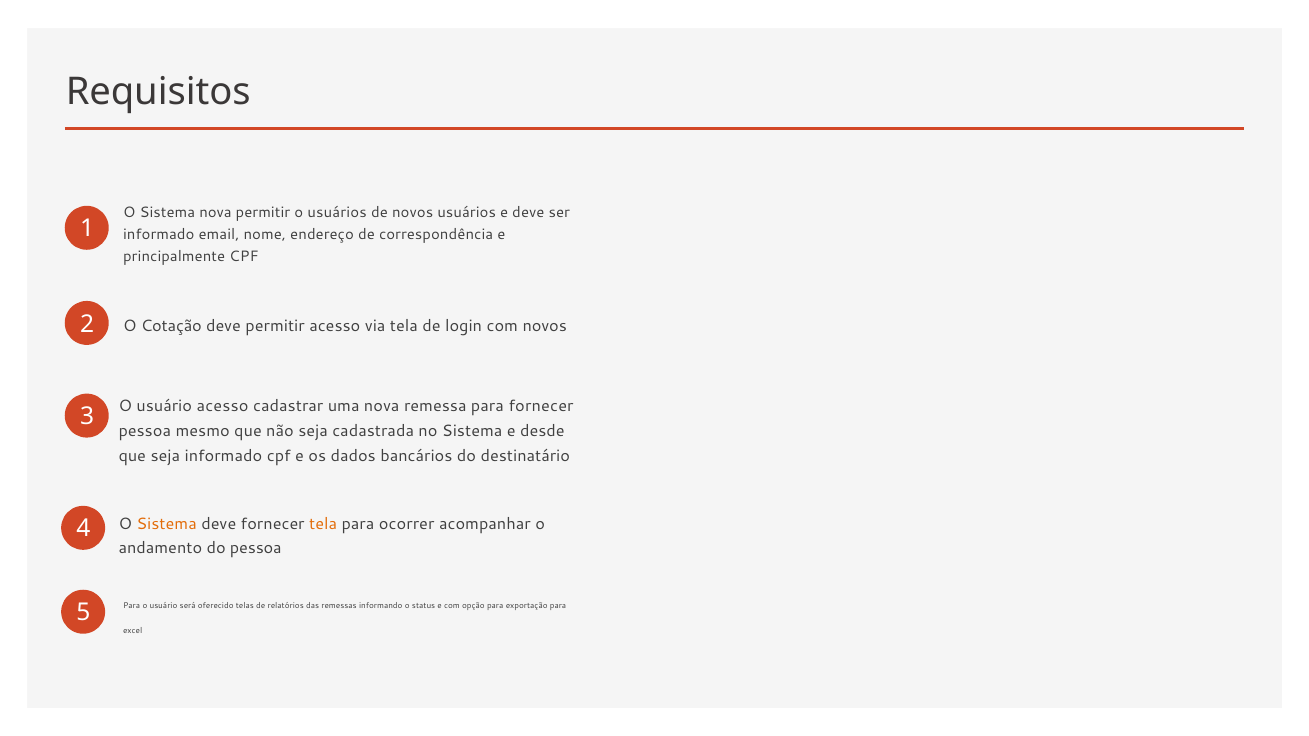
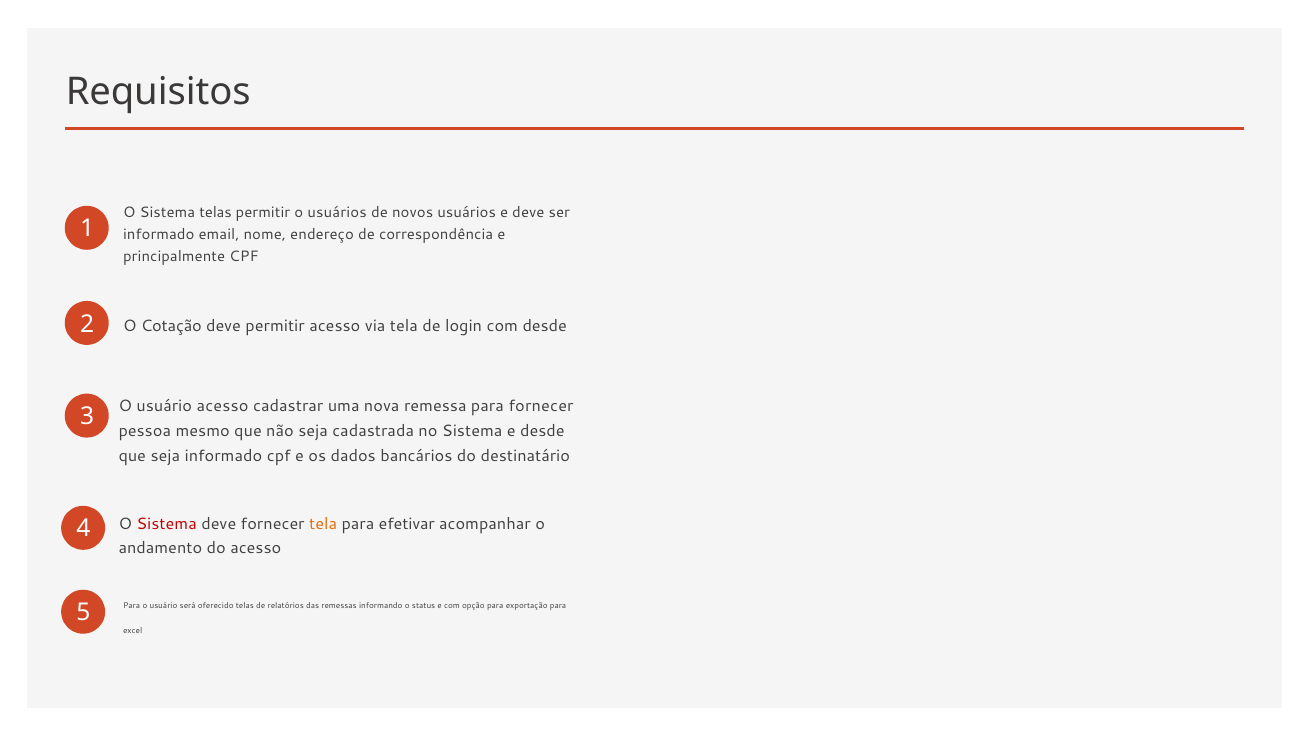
Sistema nova: nova -> telas
com novos: novos -> desde
Sistema at (167, 524) colour: orange -> red
ocorrer: ocorrer -> efetivar
do pessoa: pessoa -> acesso
